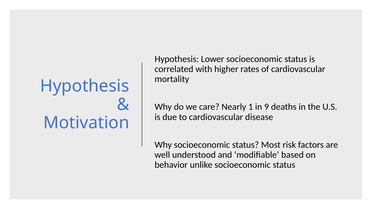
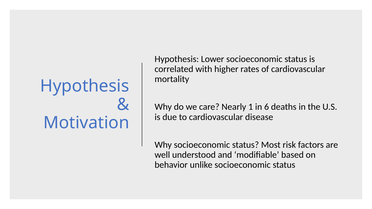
9: 9 -> 6
